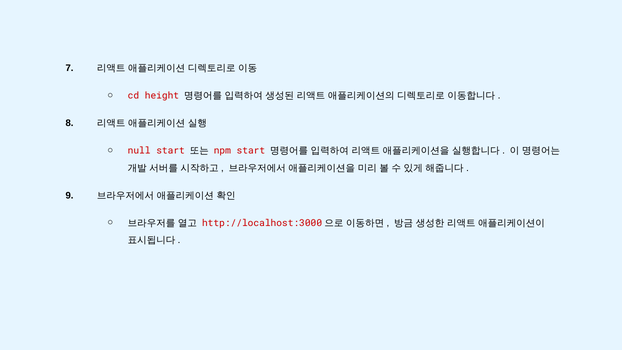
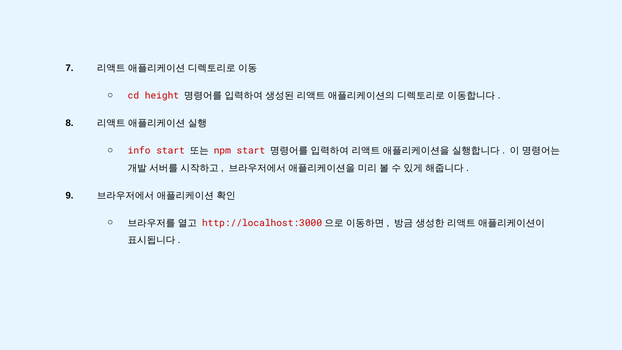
null: null -> info
